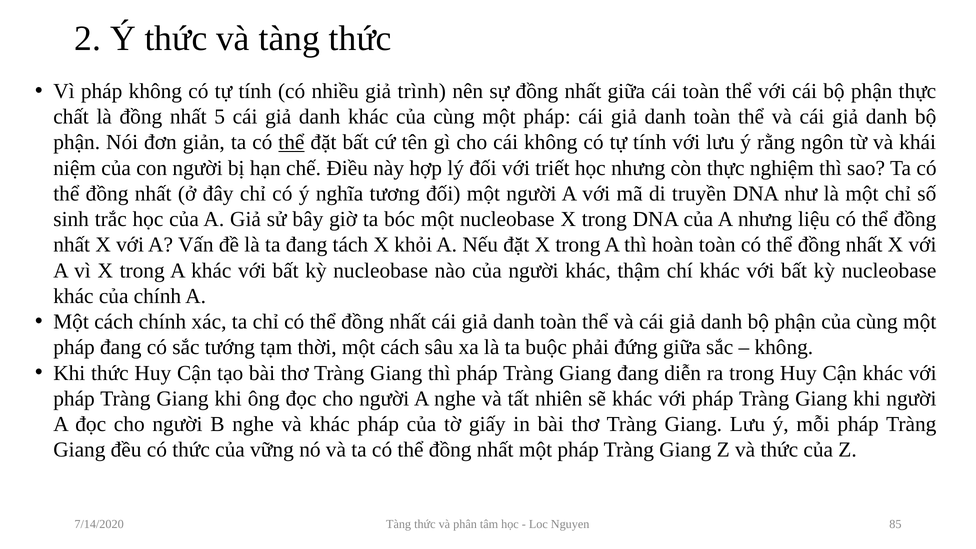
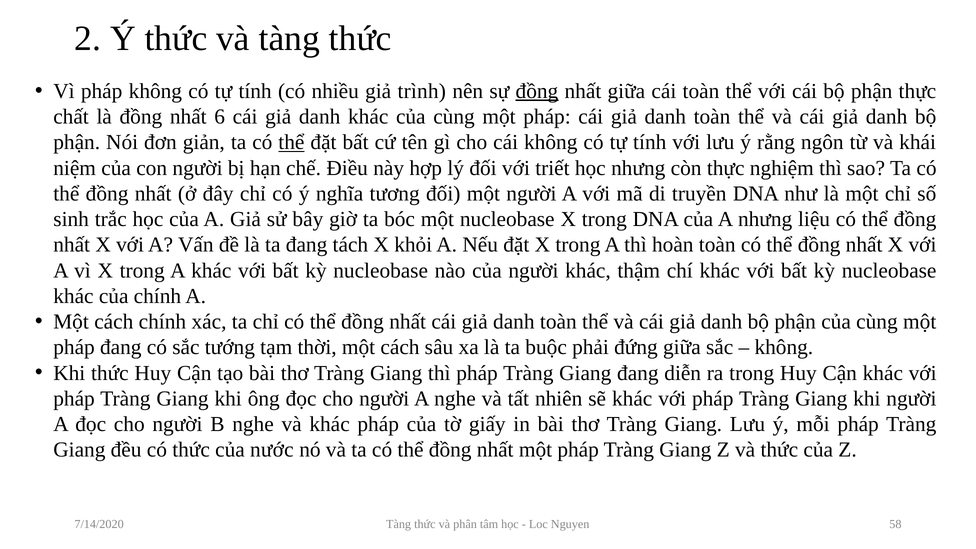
đồng at (537, 91) underline: none -> present
5: 5 -> 6
vững: vững -> nước
85: 85 -> 58
